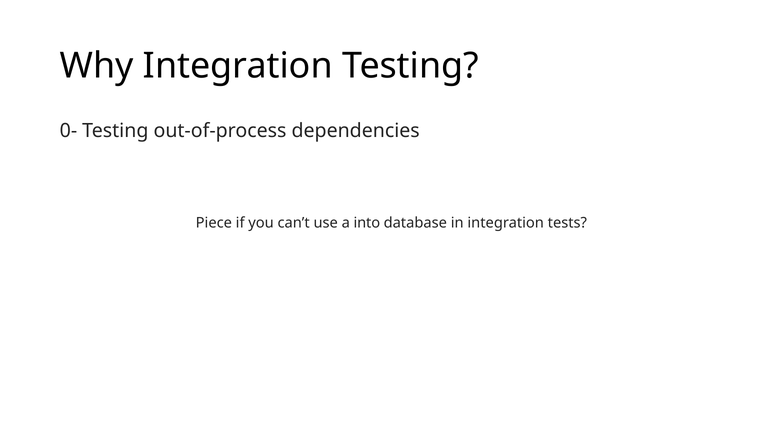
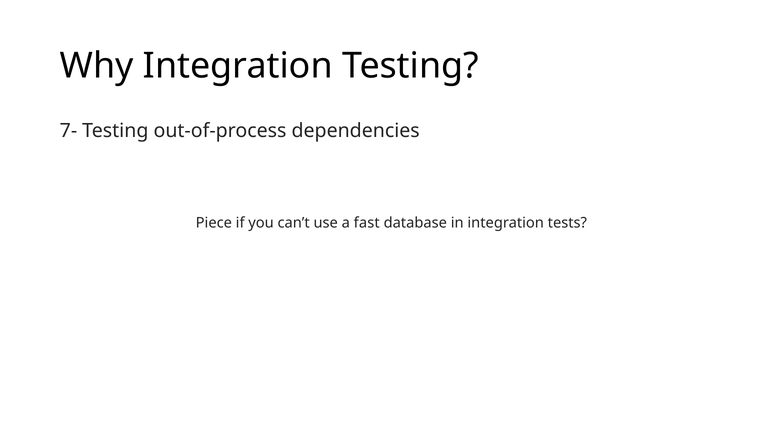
0-: 0- -> 7-
into: into -> fast
